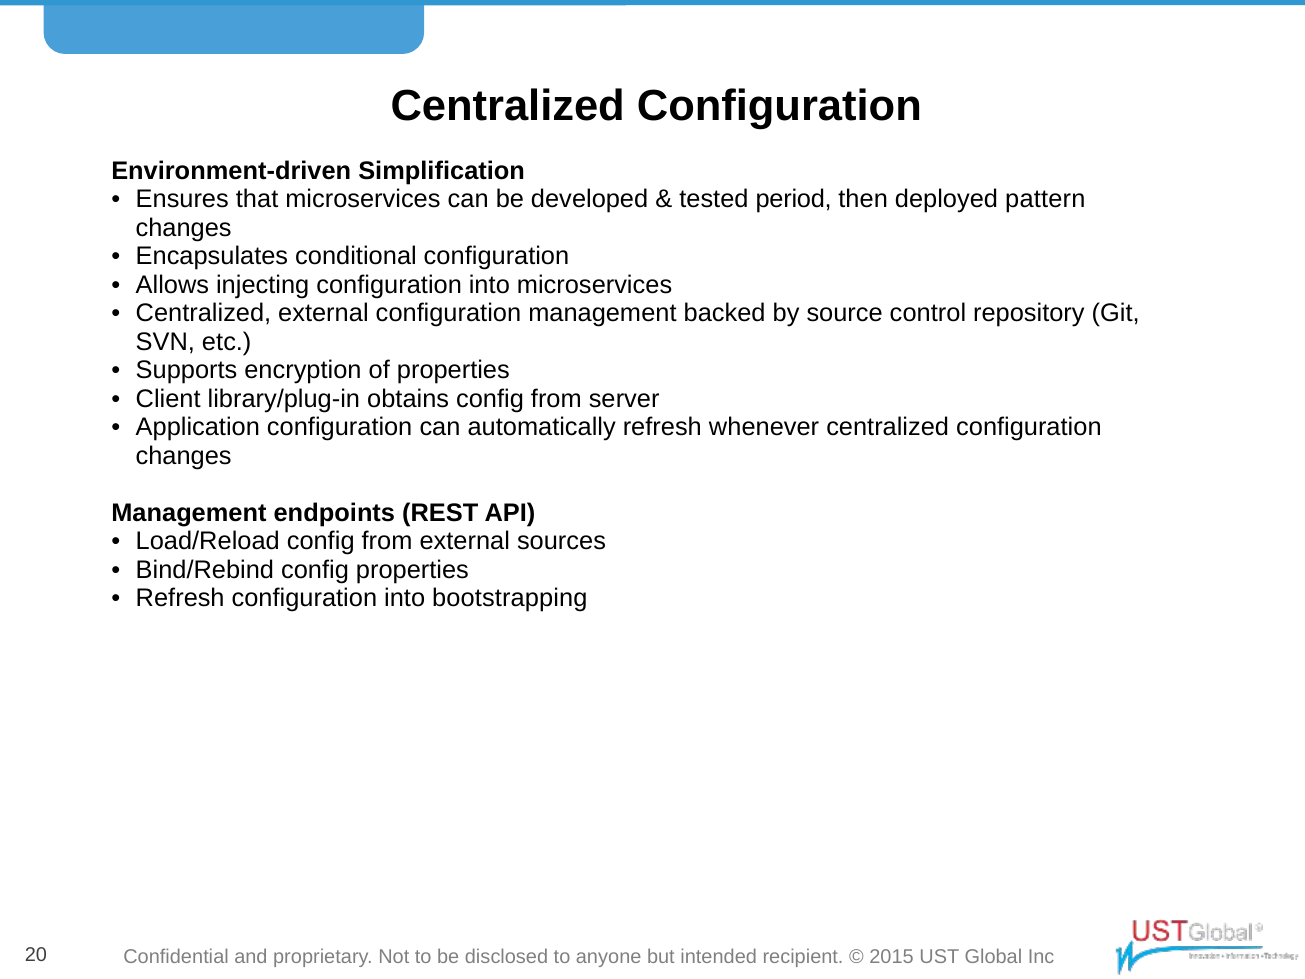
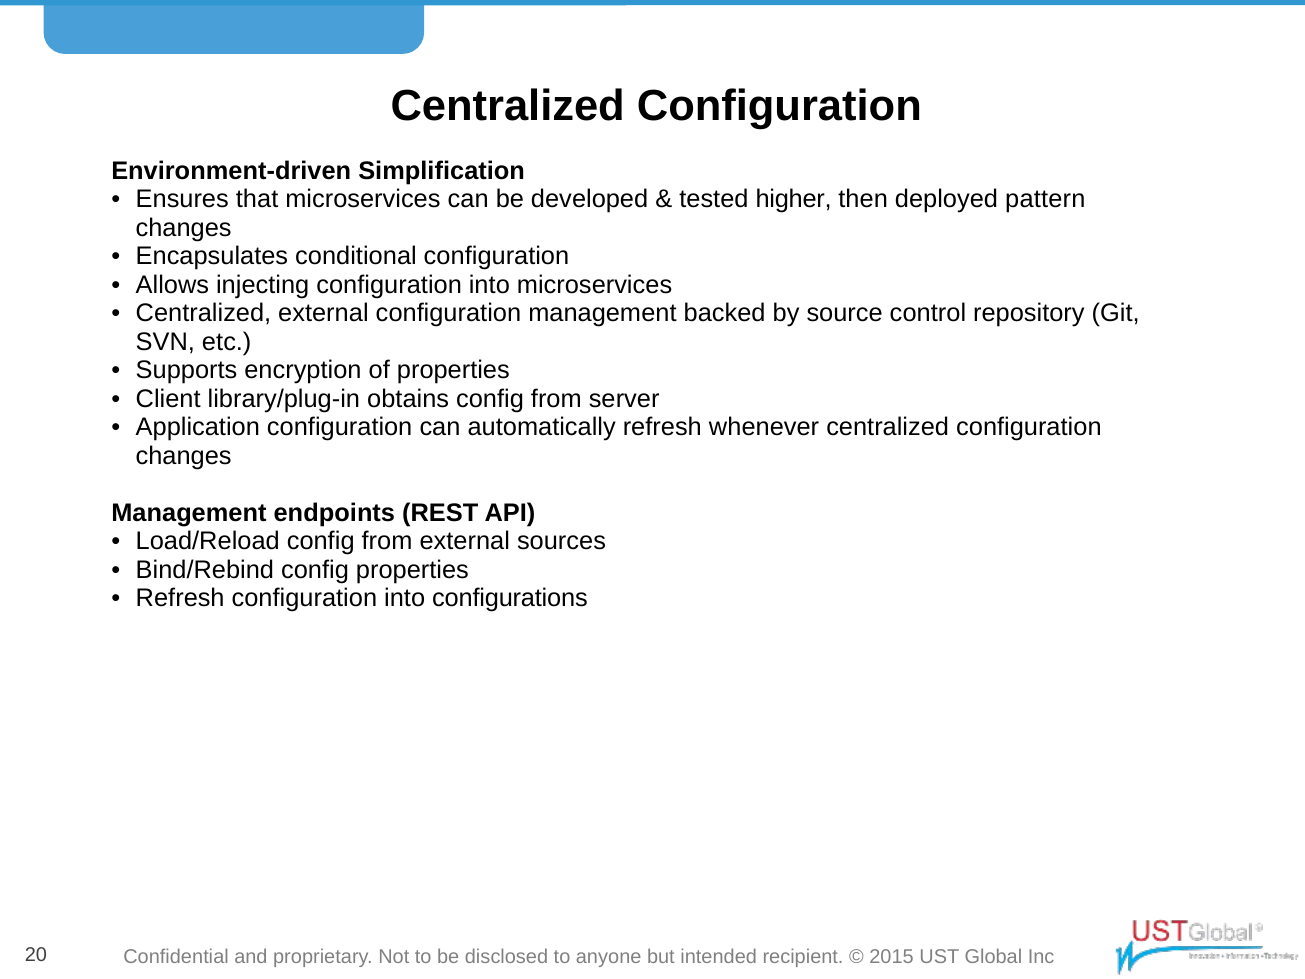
period: period -> higher
bootstrapping: bootstrapping -> configurations
